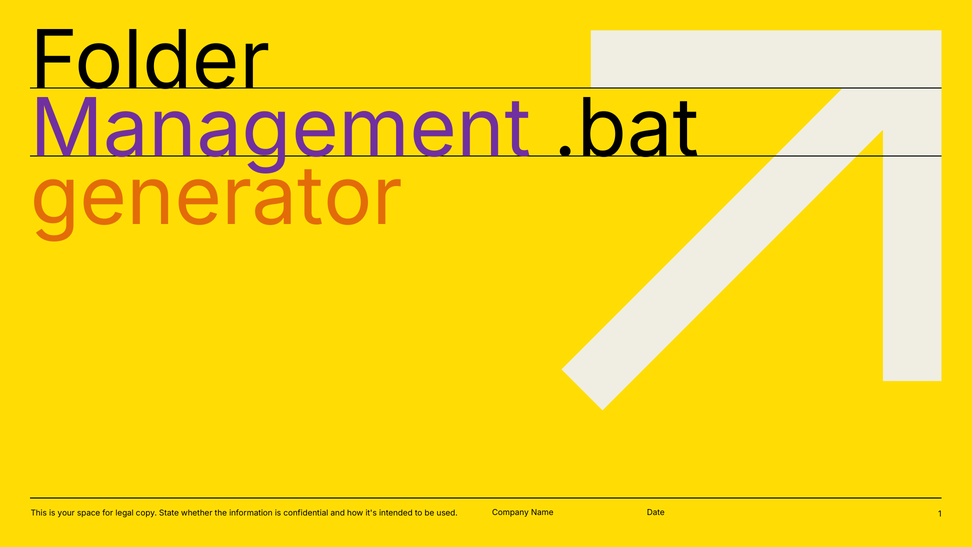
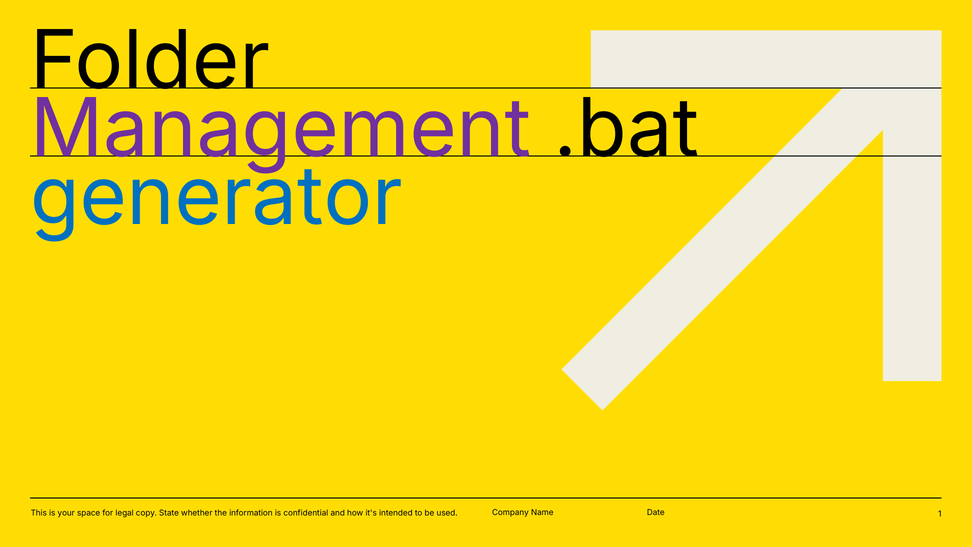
generator colour: orange -> blue
